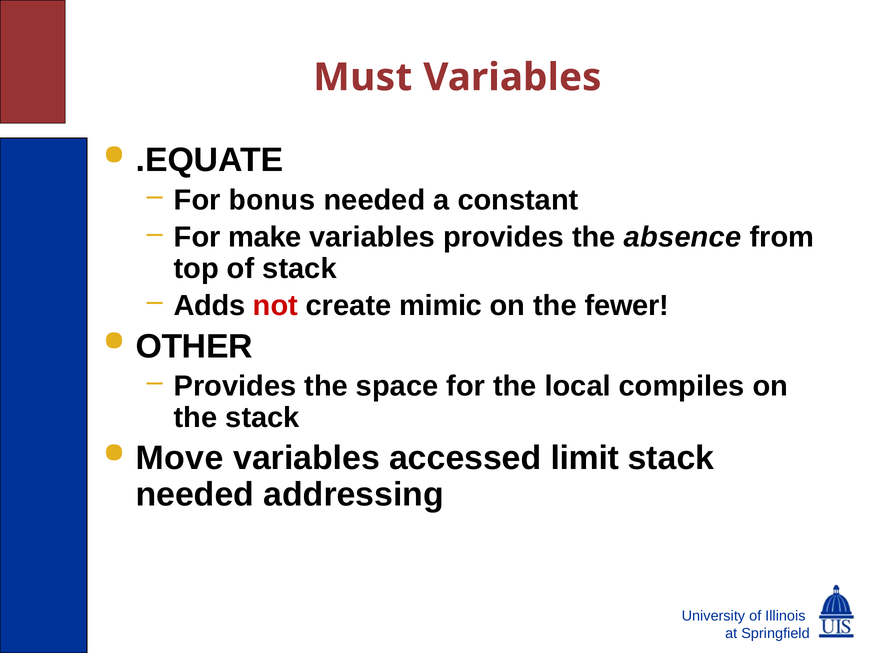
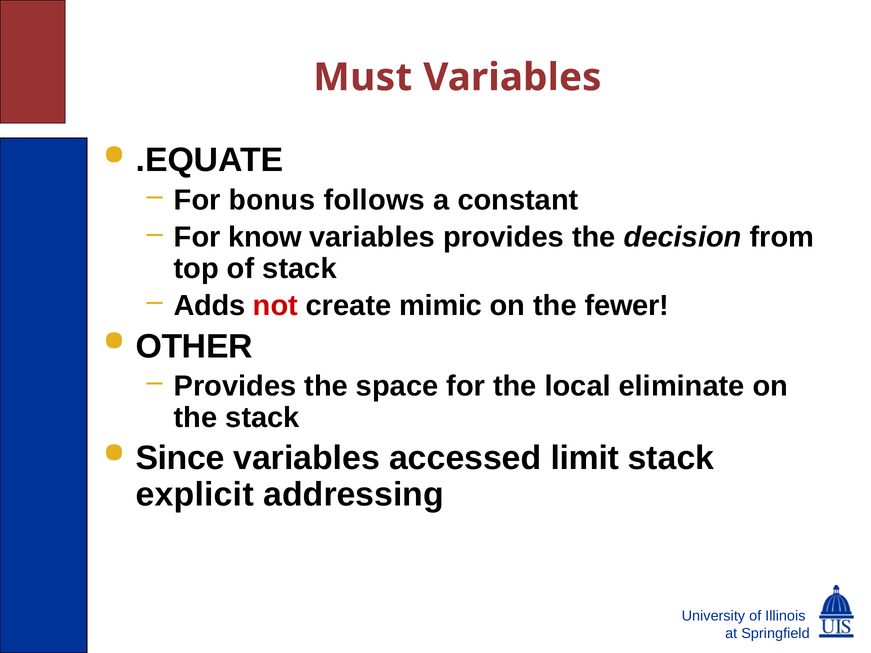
bonus needed: needed -> follows
make: make -> know
absence: absence -> decision
compiles: compiles -> eliminate
Move: Move -> Since
needed at (195, 495): needed -> explicit
